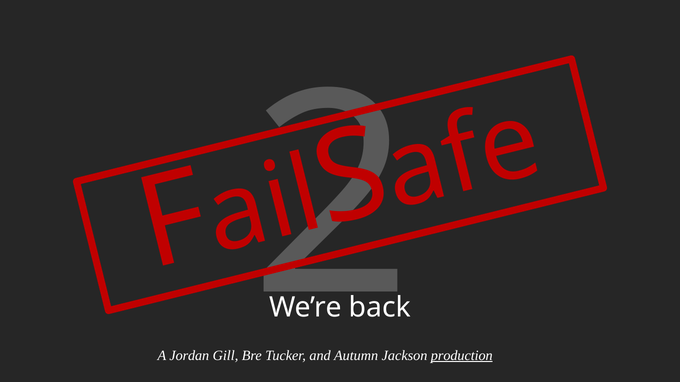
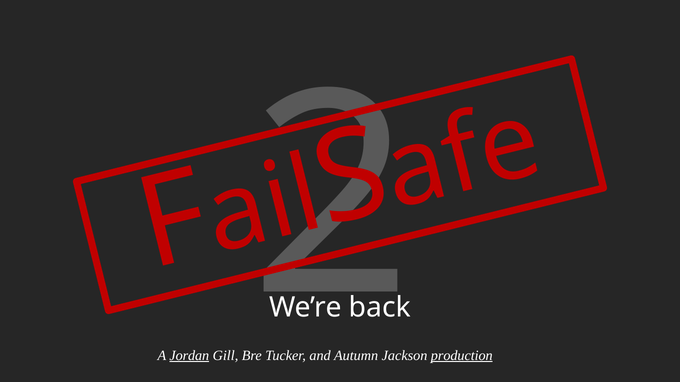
Jordan underline: none -> present
